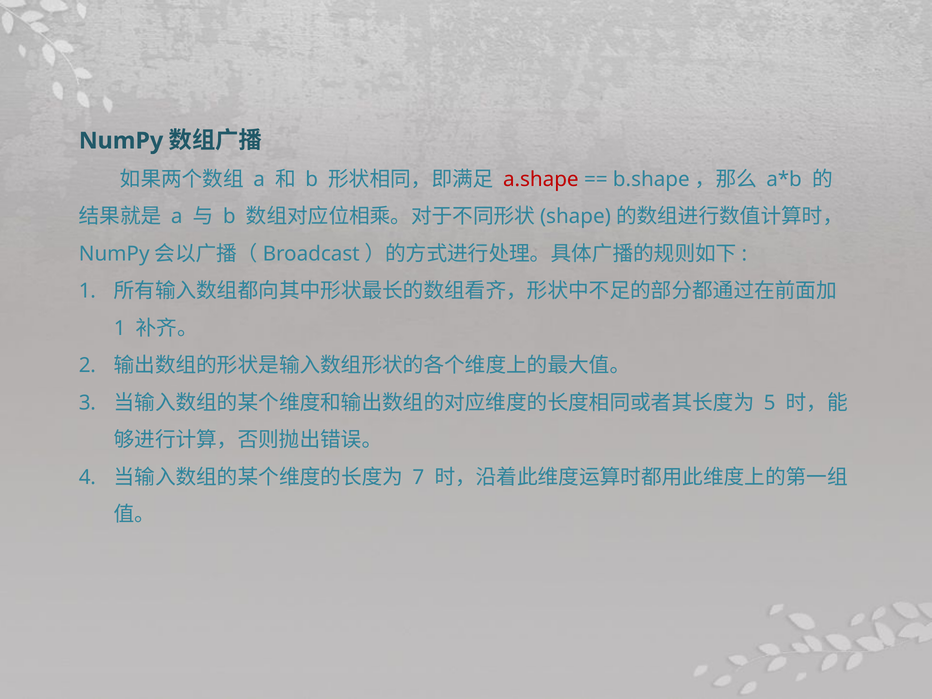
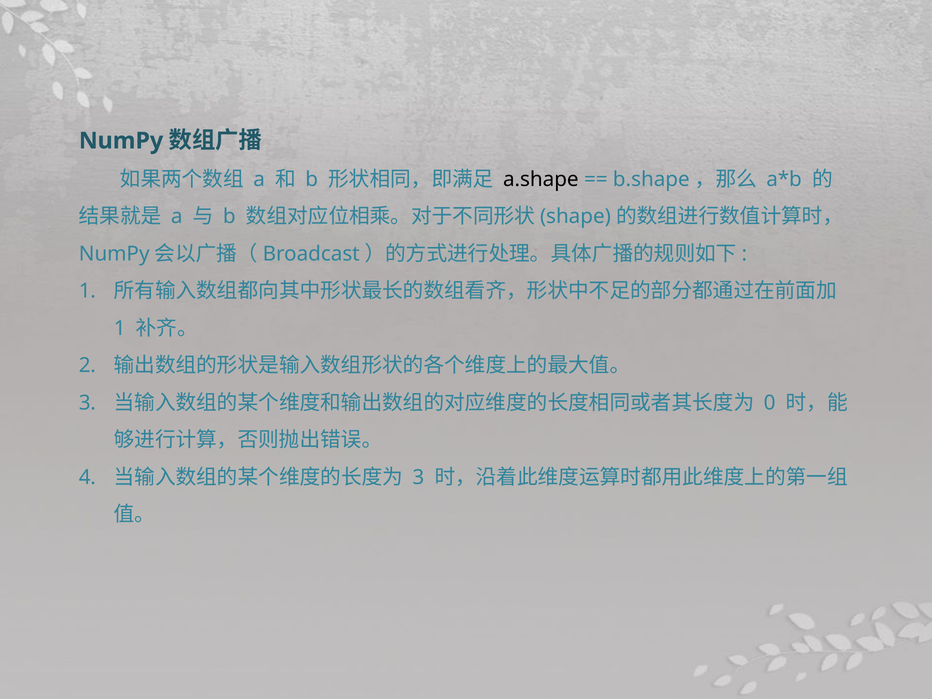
a.shape colour: red -> black
5: 5 -> 0
7 at (418, 477): 7 -> 3
